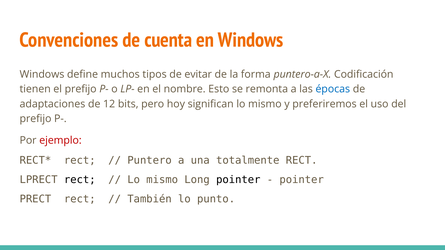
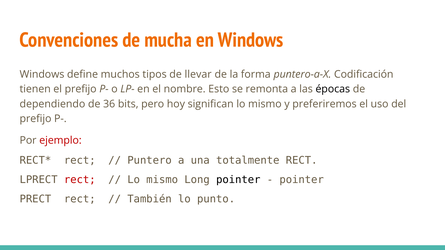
cuenta: cuenta -> mucha
evitar: evitar -> llevar
épocas colour: blue -> black
adaptaciones: adaptaciones -> dependiendo
12: 12 -> 36
rect at (80, 180) colour: black -> red
